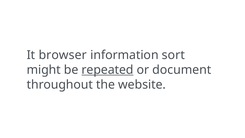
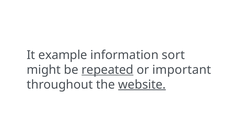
browser: browser -> example
document: document -> important
website underline: none -> present
